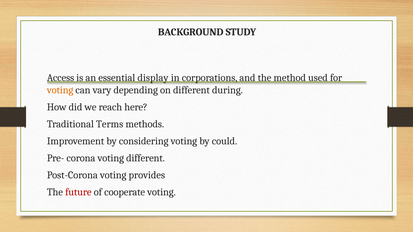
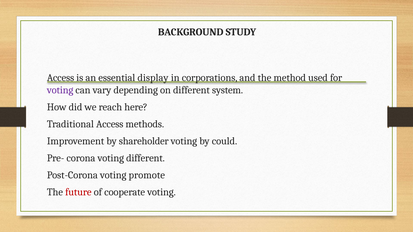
voting at (60, 90) colour: orange -> purple
during: during -> system
Traditional Terms: Terms -> Access
considering: considering -> shareholder
provides: provides -> promote
